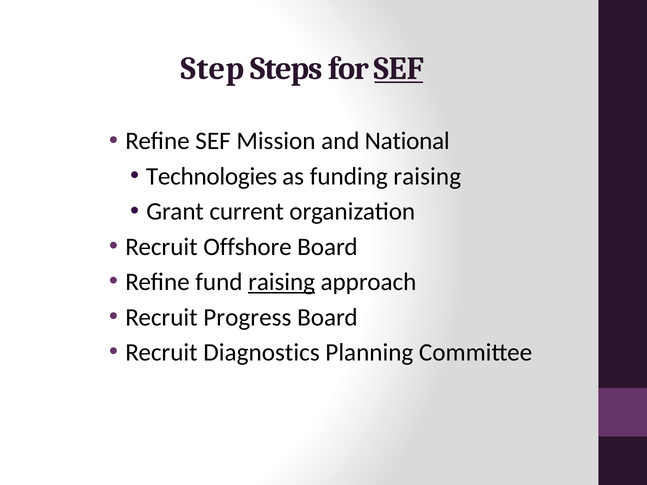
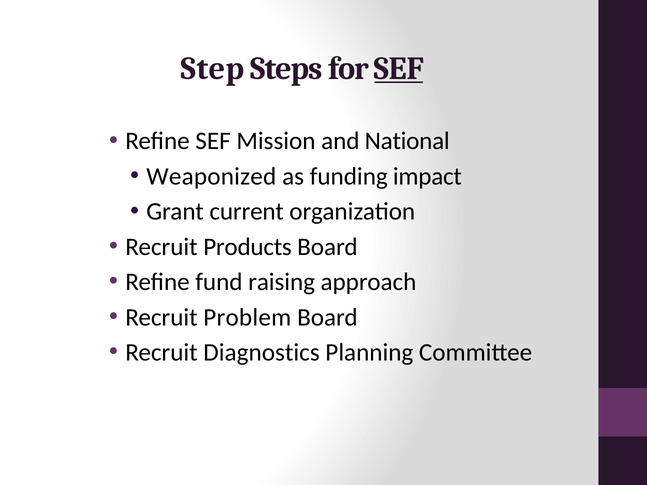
Technologies: Technologies -> Weaponized
funding raising: raising -> impact
Offshore: Offshore -> Products
raising at (282, 282) underline: present -> none
Progress: Progress -> Problem
